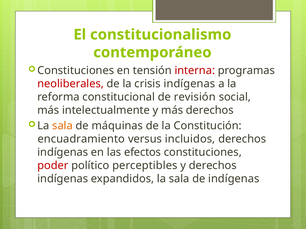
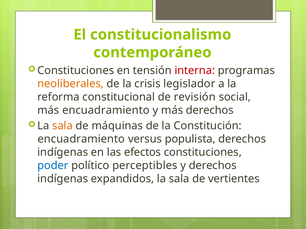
neoliberales colour: red -> orange
crisis indígenas: indígenas -> legislador
más intelectualmente: intelectualmente -> encuadramiento
incluidos: incluidos -> populista
poder colour: red -> blue
de indígenas: indígenas -> vertientes
